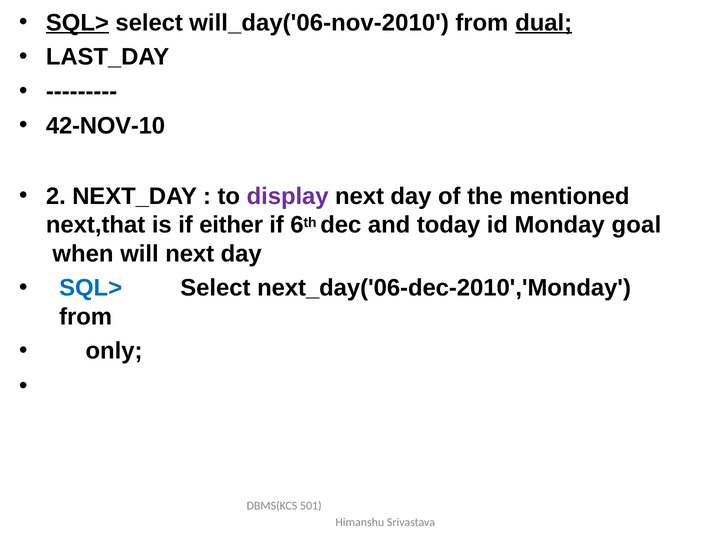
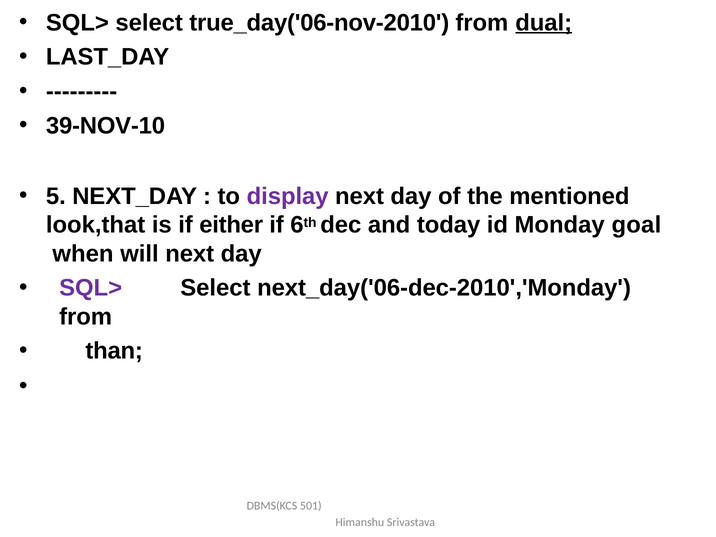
SQL> at (77, 23) underline: present -> none
will_day('06-nov-2010: will_day('06-nov-2010 -> true_day('06-nov-2010
42-NOV-10: 42-NOV-10 -> 39-NOV-10
2: 2 -> 5
next,that: next,that -> look,that
SQL> at (91, 288) colour: blue -> purple
only: only -> than
